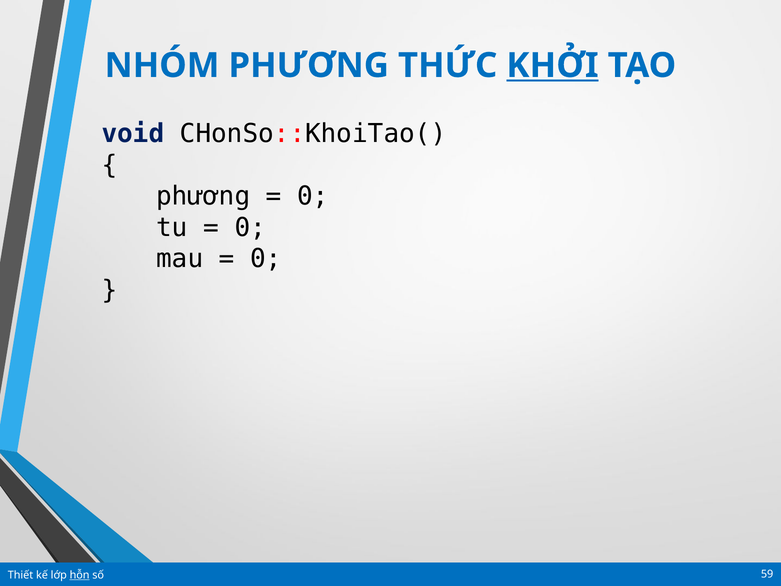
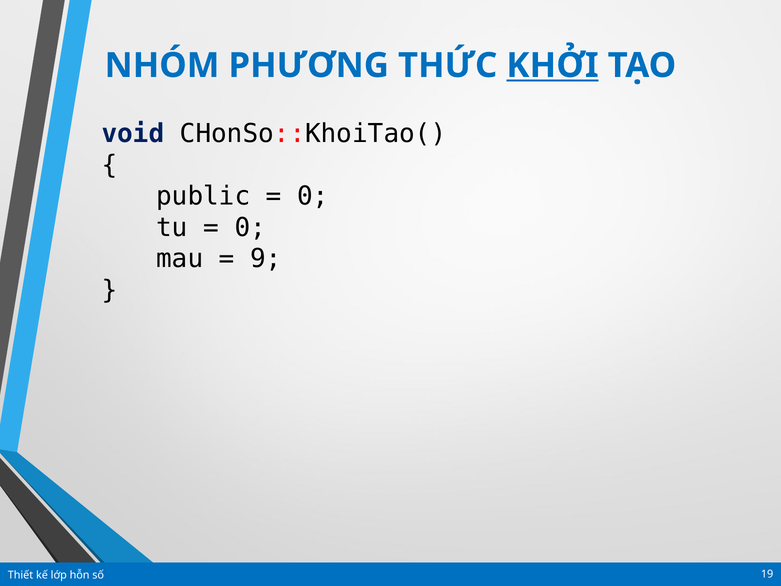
phương at (203, 196): phương -> public
0 at (266, 259): 0 -> 9
hỗn underline: present -> none
59: 59 -> 19
